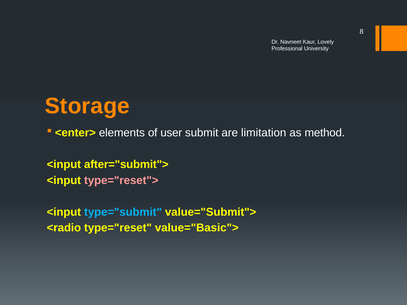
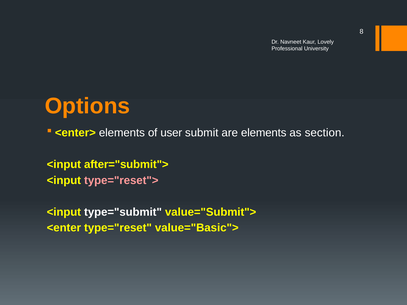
Storage: Storage -> Options
are limitation: limitation -> elements
method: method -> section
type="submit colour: light blue -> white
<radio: <radio -> <enter
